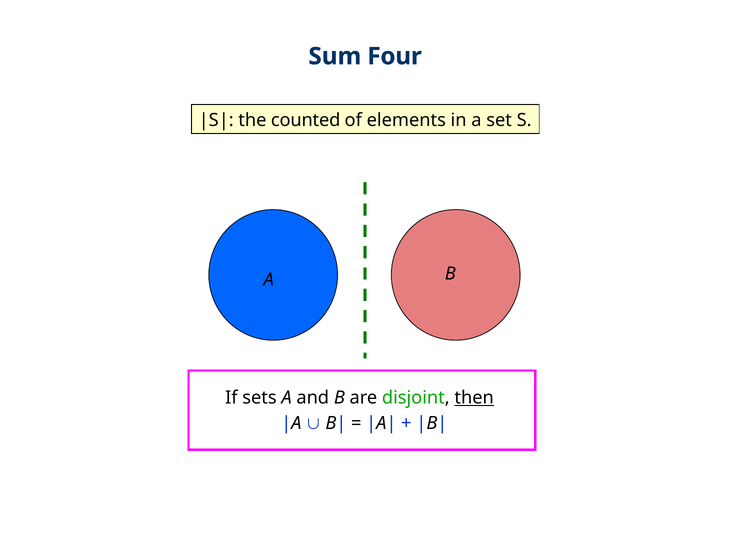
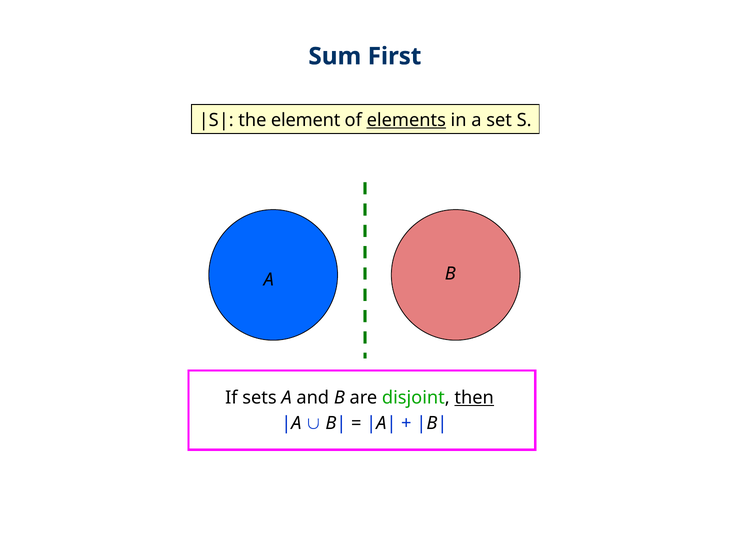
Four: Four -> First
counted: counted -> element
elements underline: none -> present
